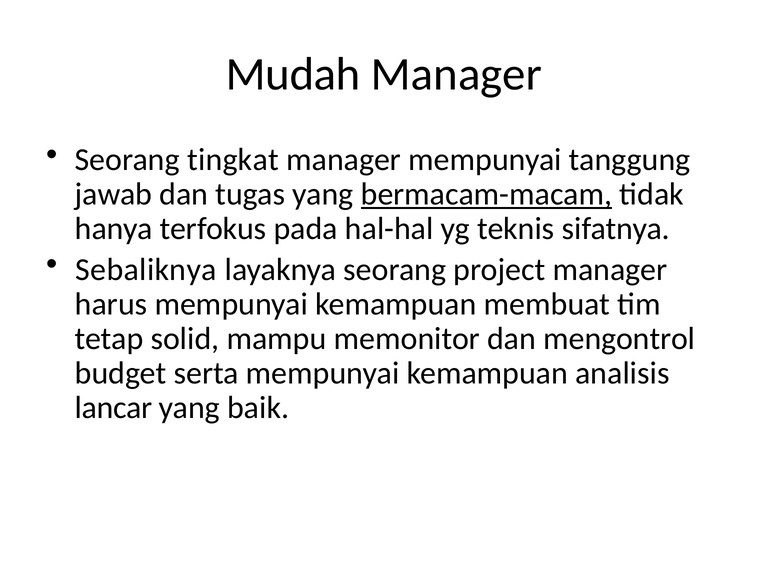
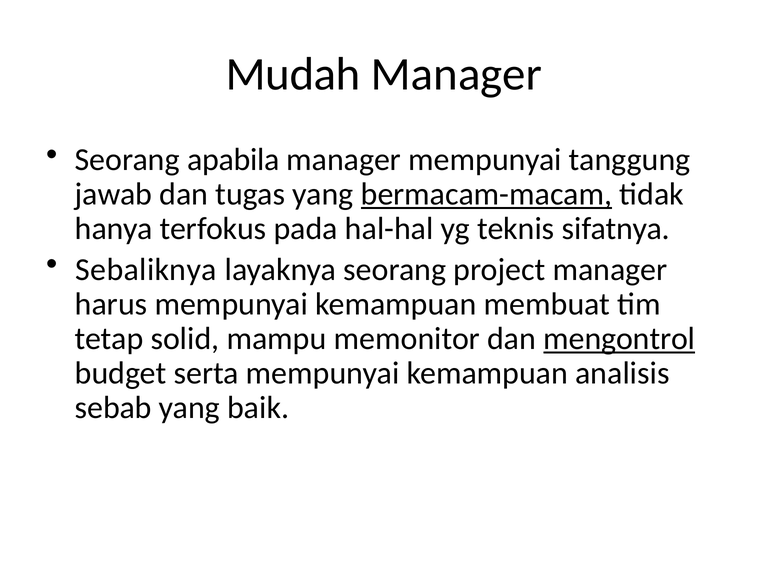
tingkat: tingkat -> apabila
mengontrol underline: none -> present
lancar: lancar -> sebab
